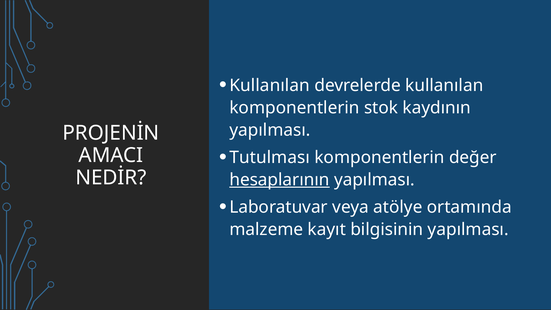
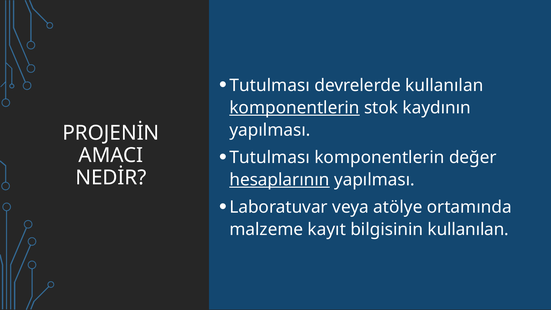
Kullanılan at (270, 85): Kullanılan -> Tutulması
komponentlerin at (295, 108) underline: none -> present
bilgisinin yapılması: yapılması -> kullanılan
